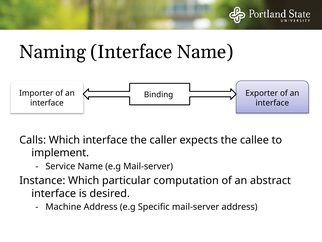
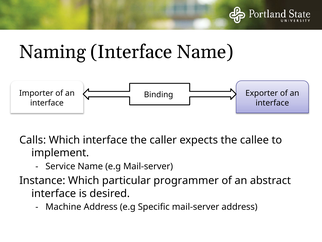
computation: computation -> programmer
